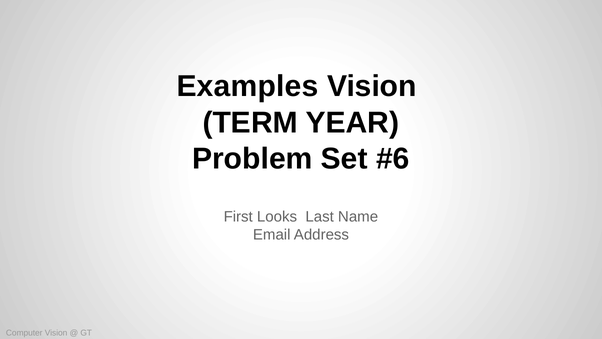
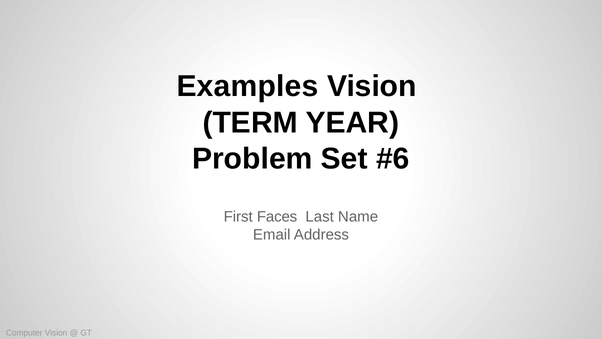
Looks: Looks -> Faces
